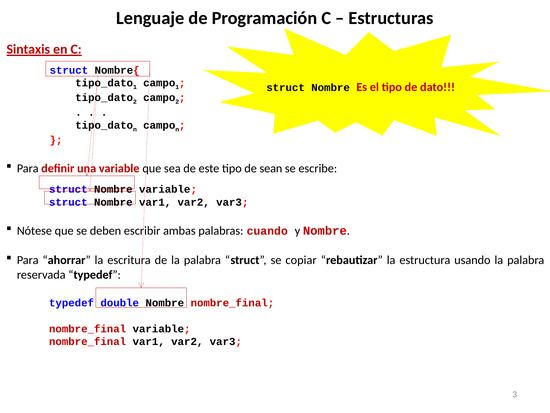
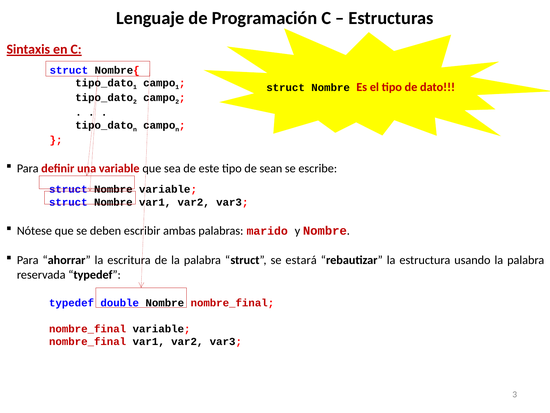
cuando: cuando -> marido
copiar: copiar -> estará
